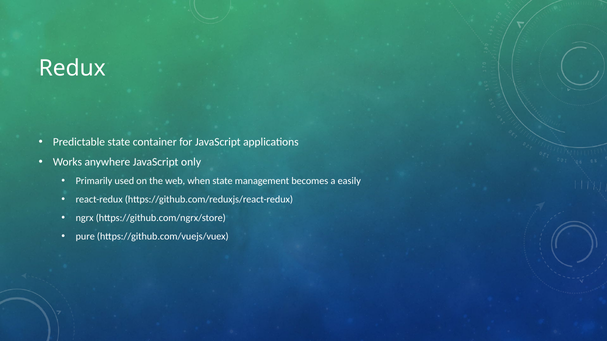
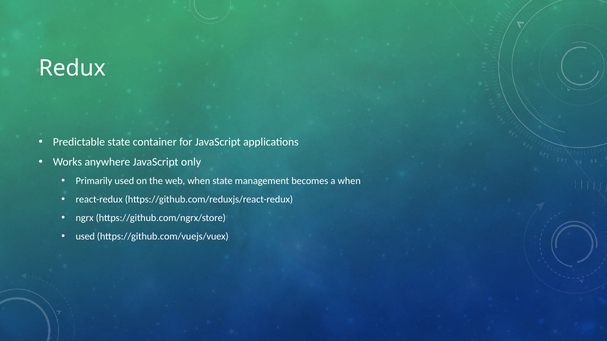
a easily: easily -> when
pure at (85, 237): pure -> used
